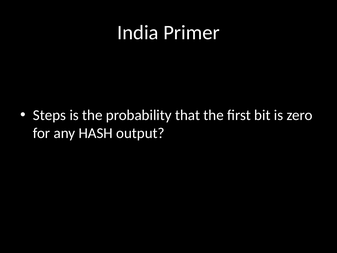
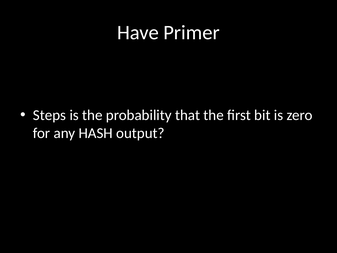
India: India -> Have
